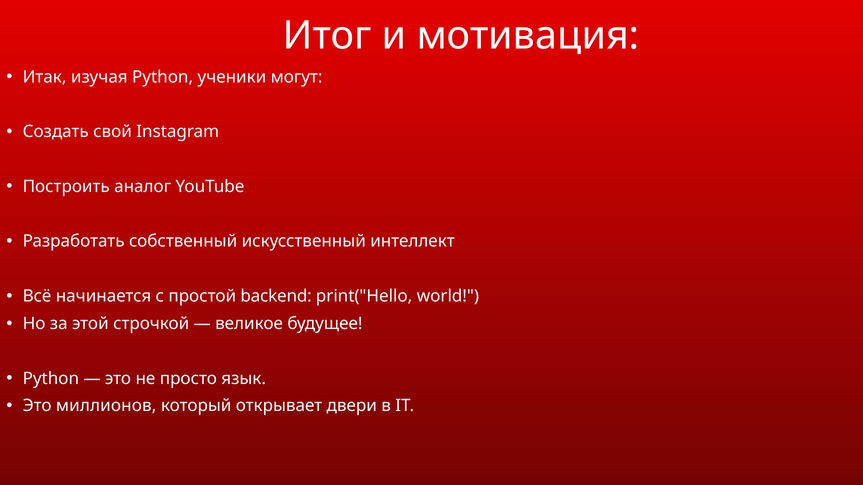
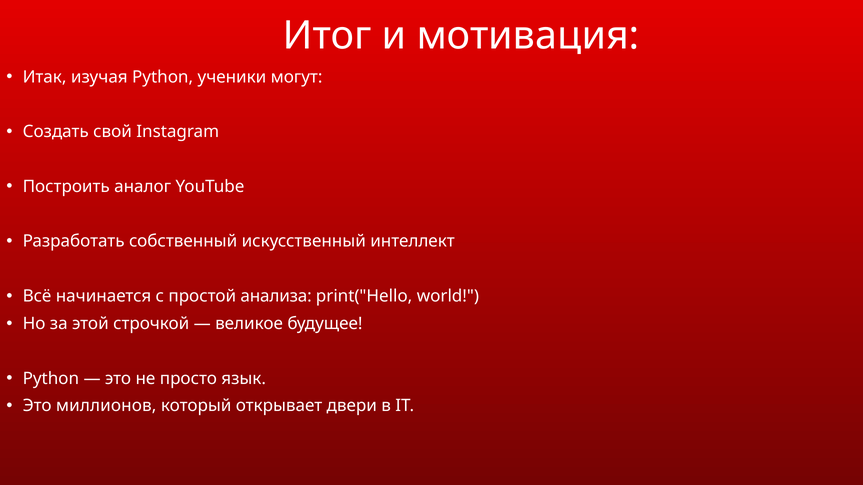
backend: backend -> анализа
